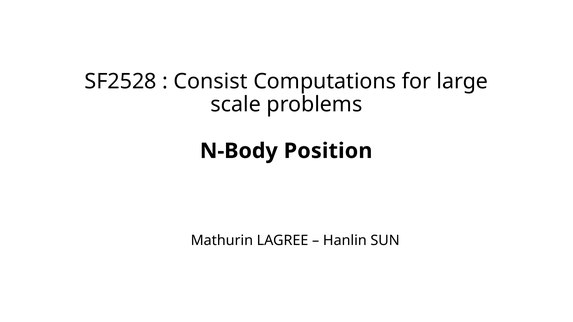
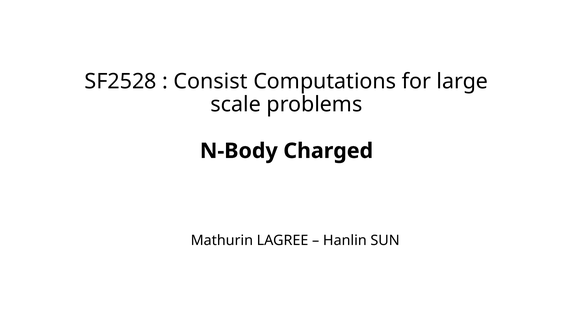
Position: Position -> Charged
